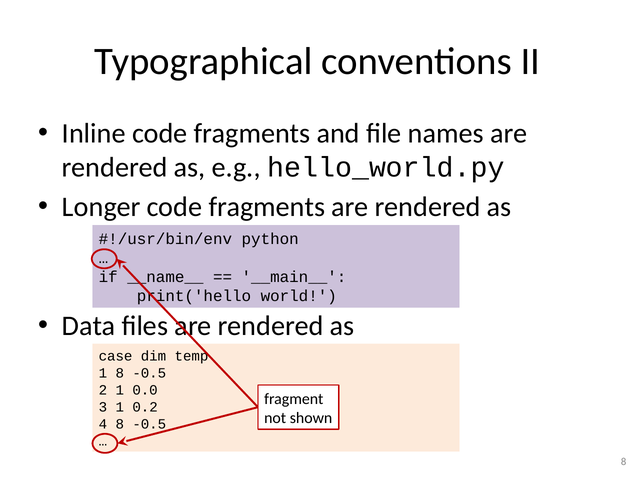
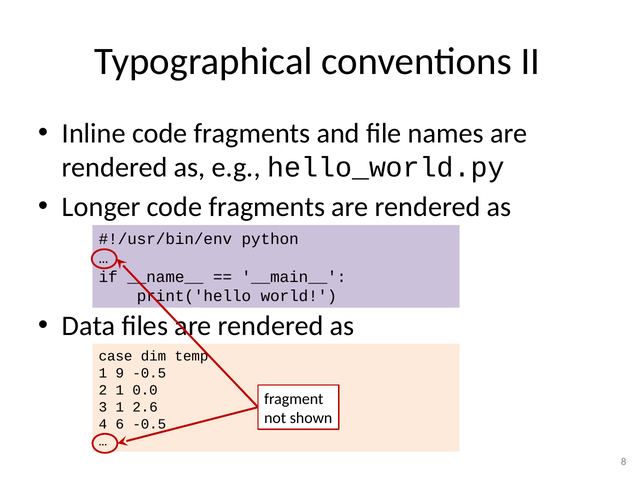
1 8: 8 -> 9
0.2: 0.2 -> 2.6
4 8: 8 -> 6
